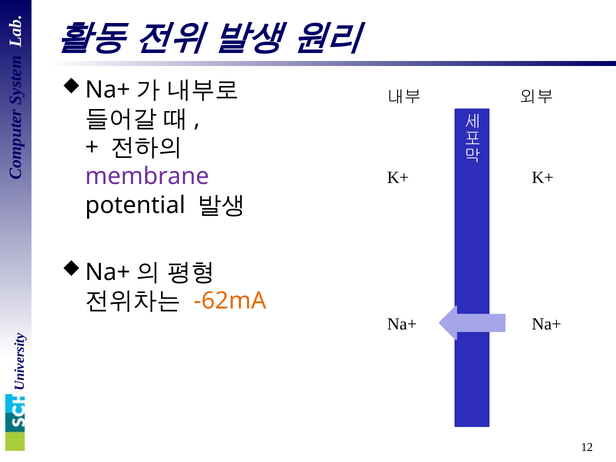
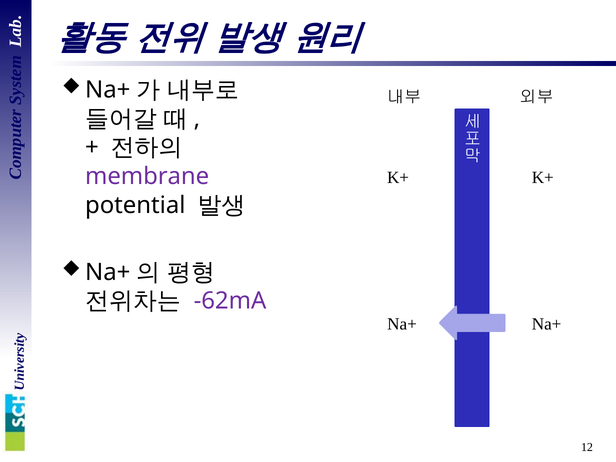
-62mA colour: orange -> purple
